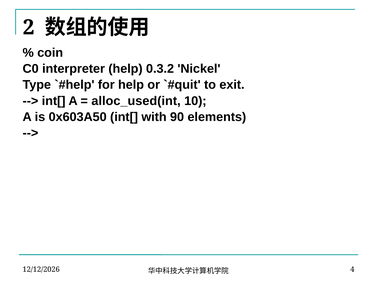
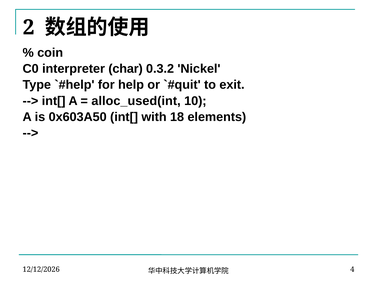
interpreter help: help -> char
90: 90 -> 18
